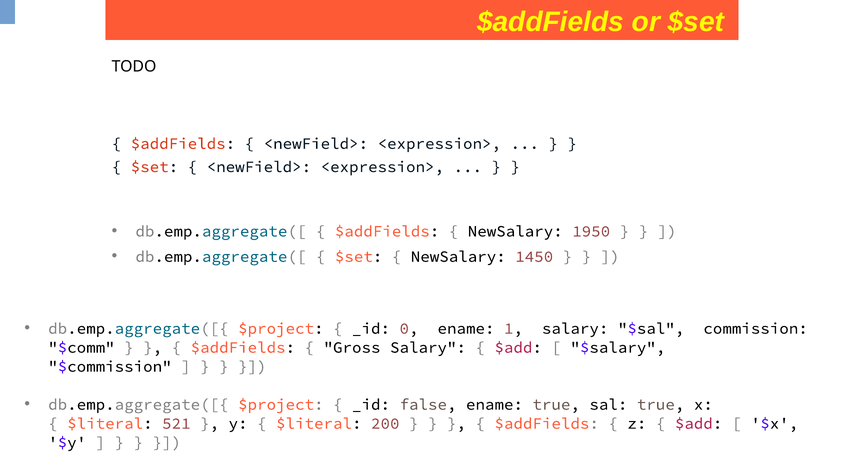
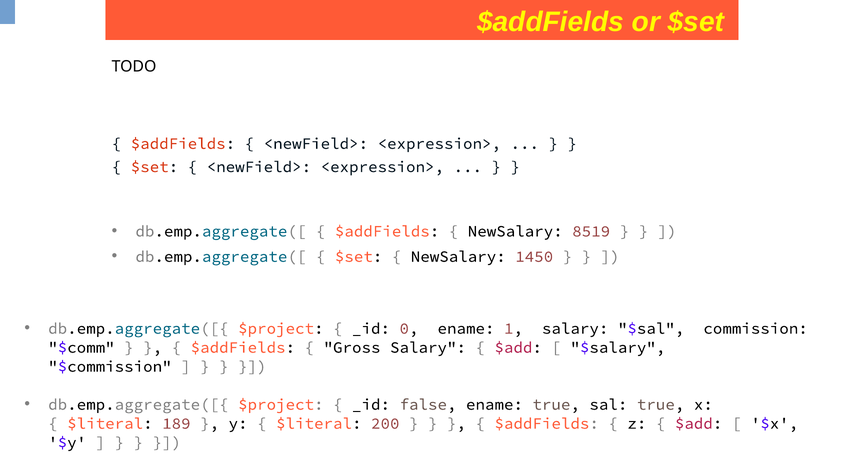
1950: 1950 -> 8519
521: 521 -> 189
